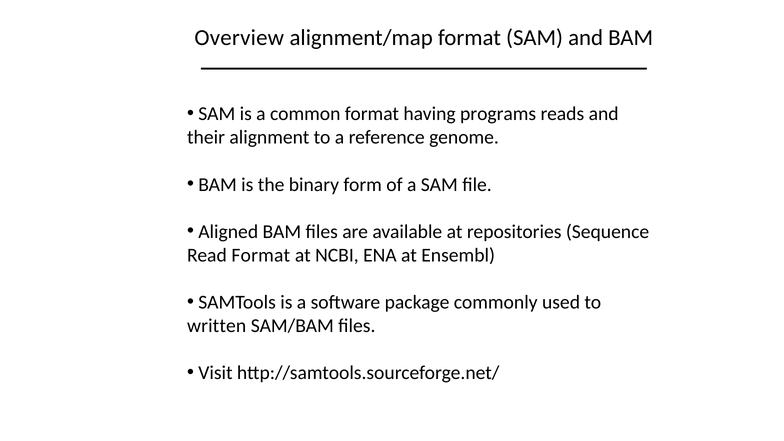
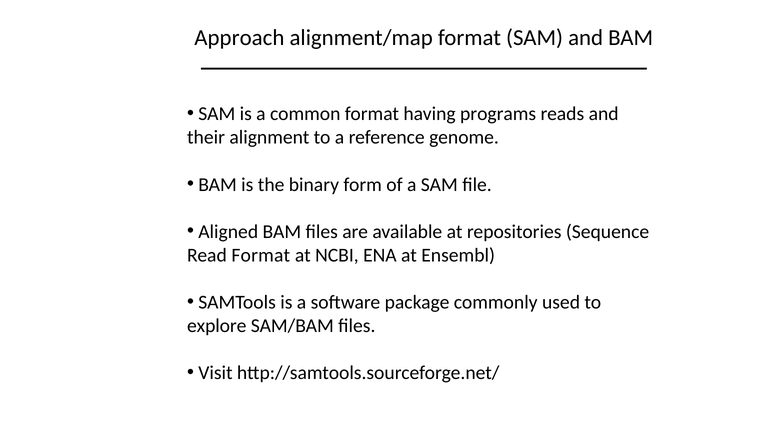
Overview: Overview -> Approach
written: written -> explore
